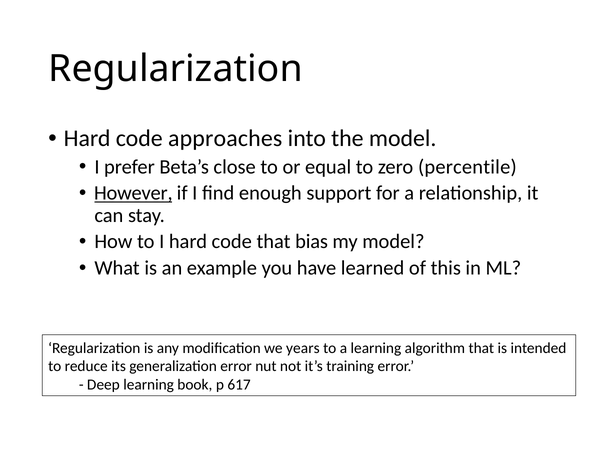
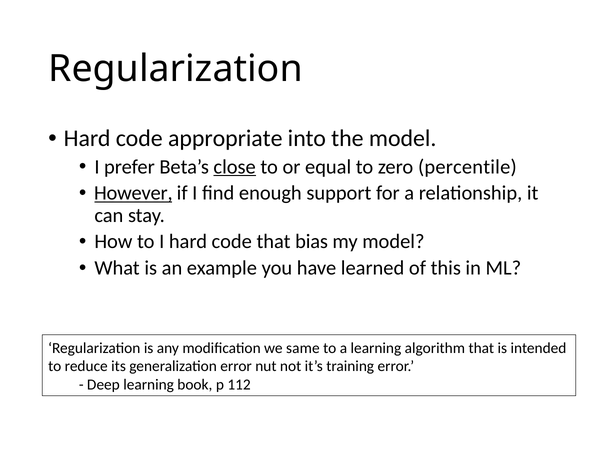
approaches: approaches -> appropriate
close underline: none -> present
years: years -> same
617: 617 -> 112
